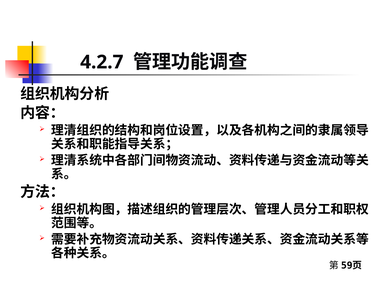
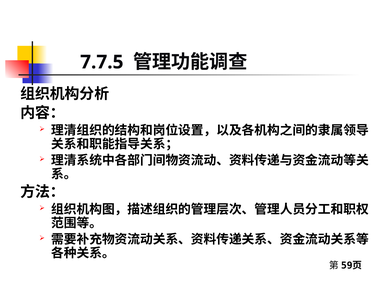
4.2.7: 4.2.7 -> 7.7.5
